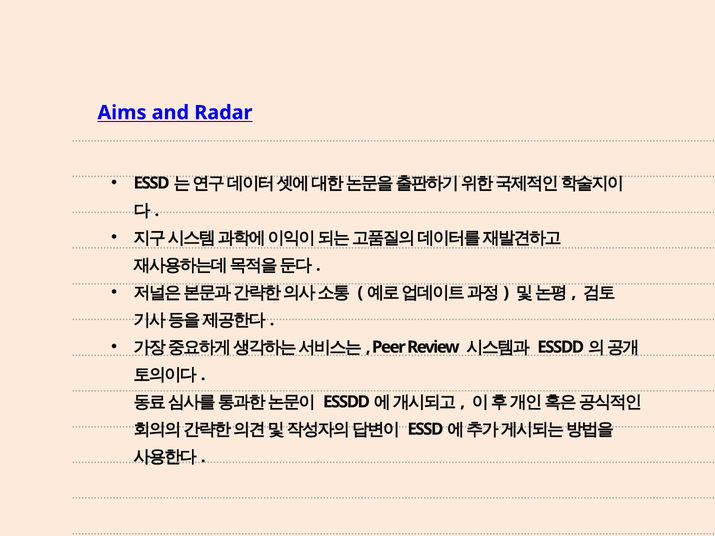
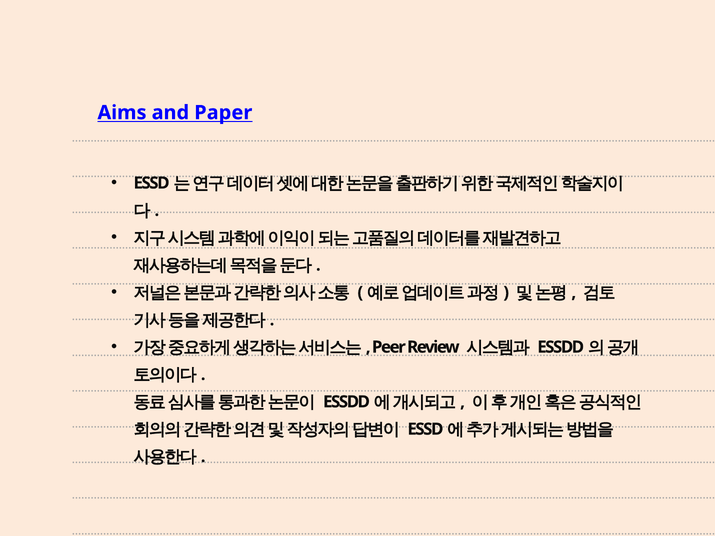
Radar: Radar -> Paper
